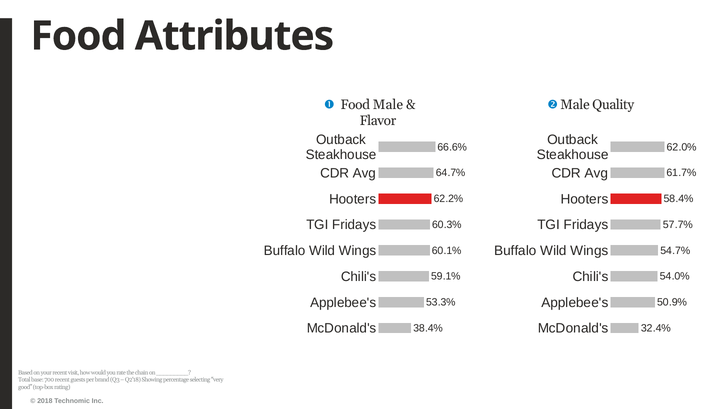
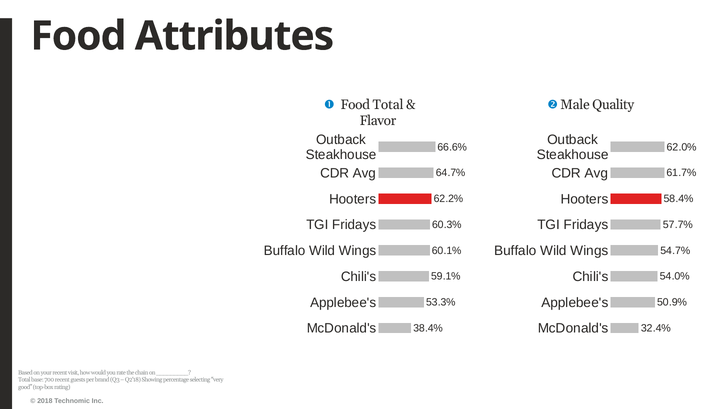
Food Male: Male -> Total
